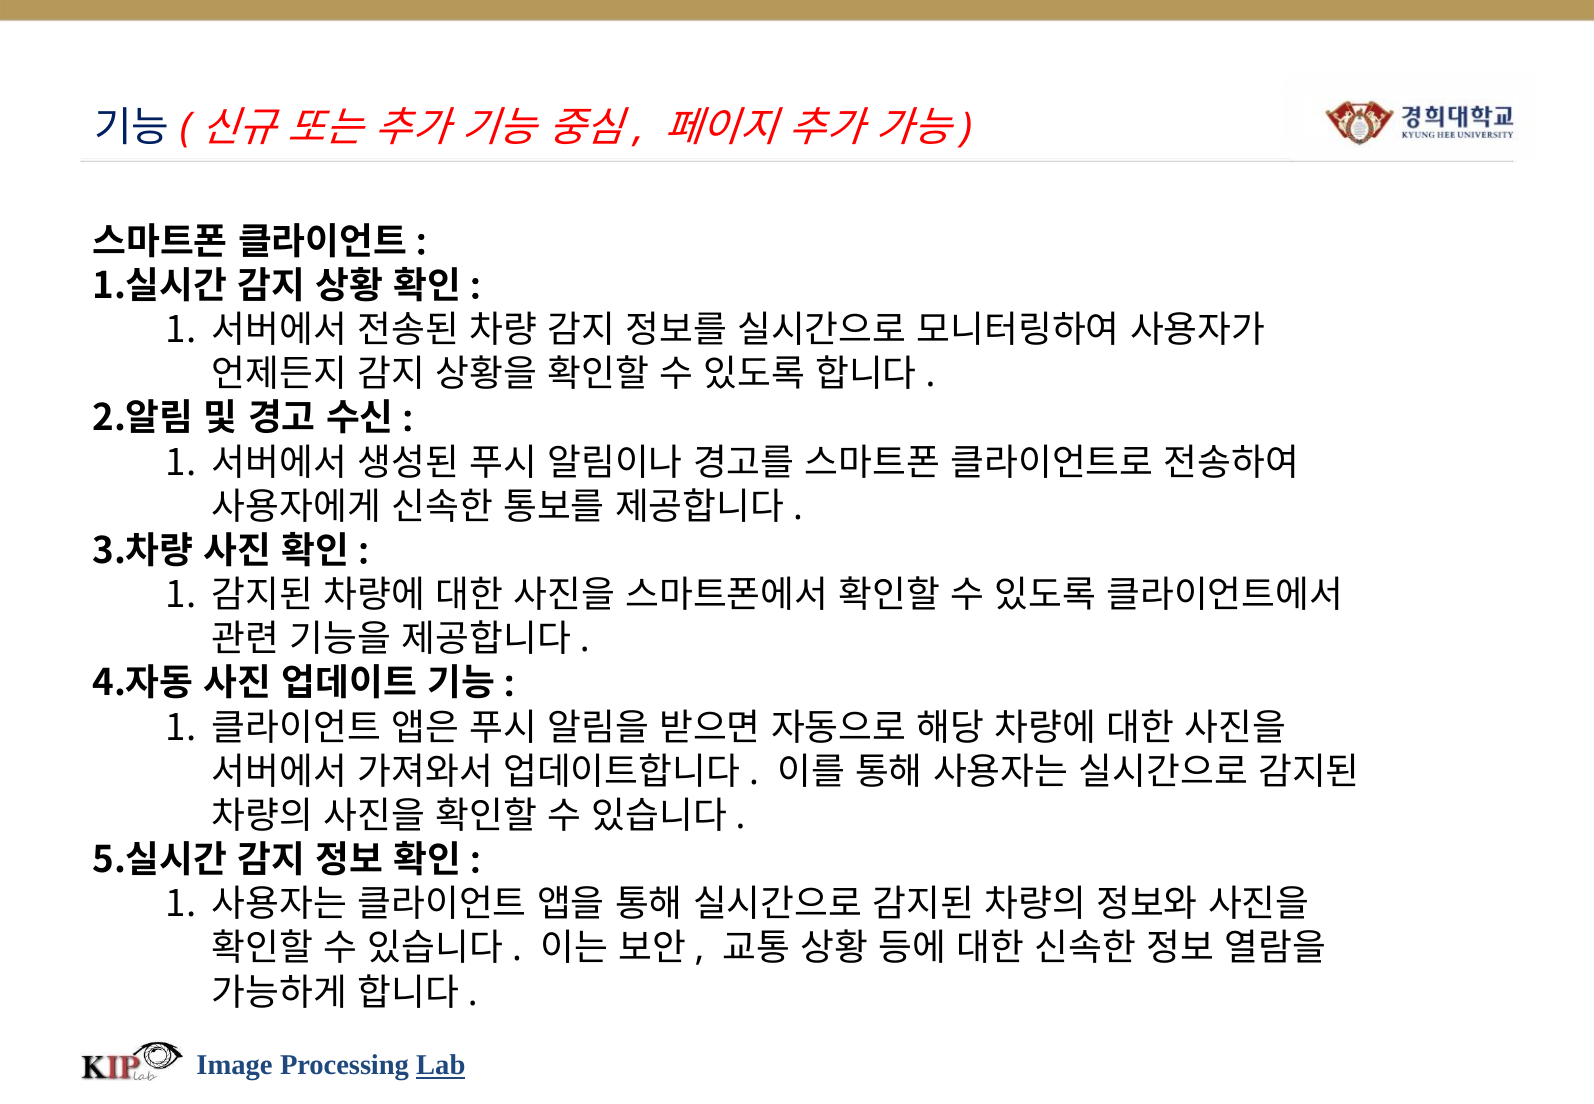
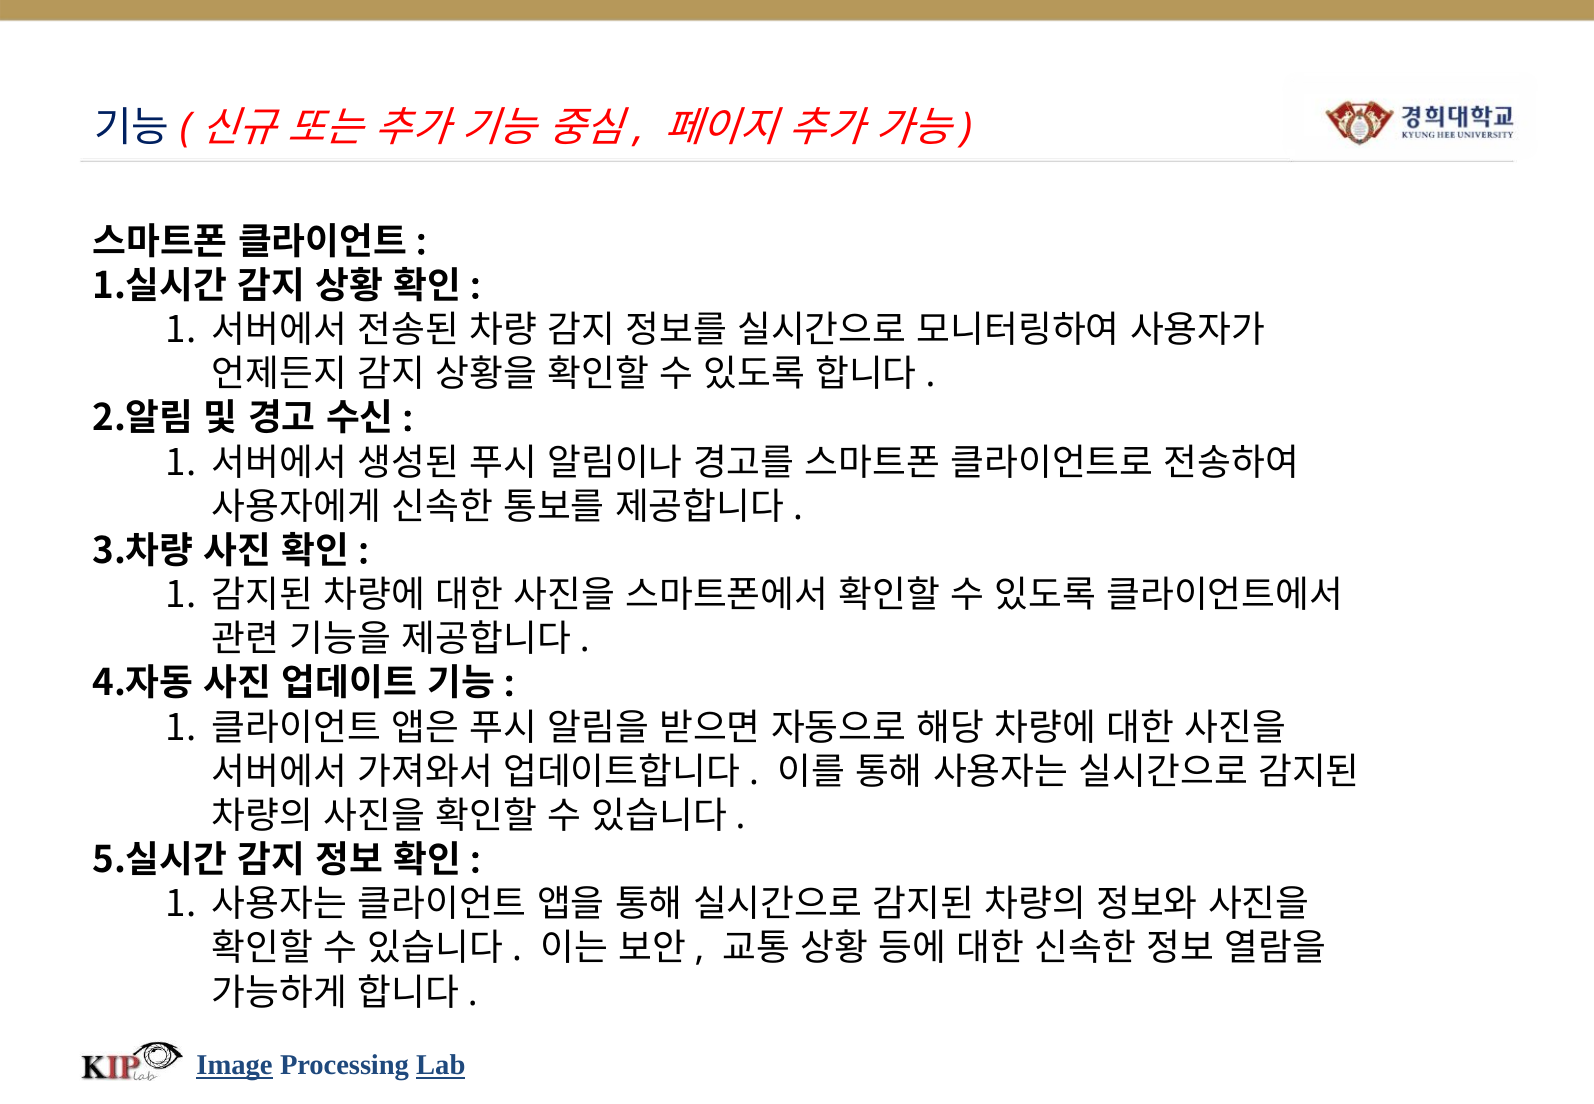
Image underline: none -> present
